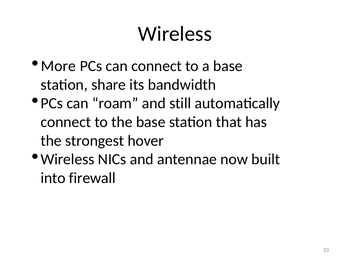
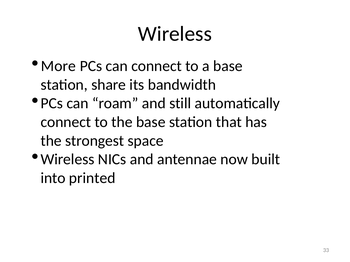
hover: hover -> space
firewall: firewall -> printed
